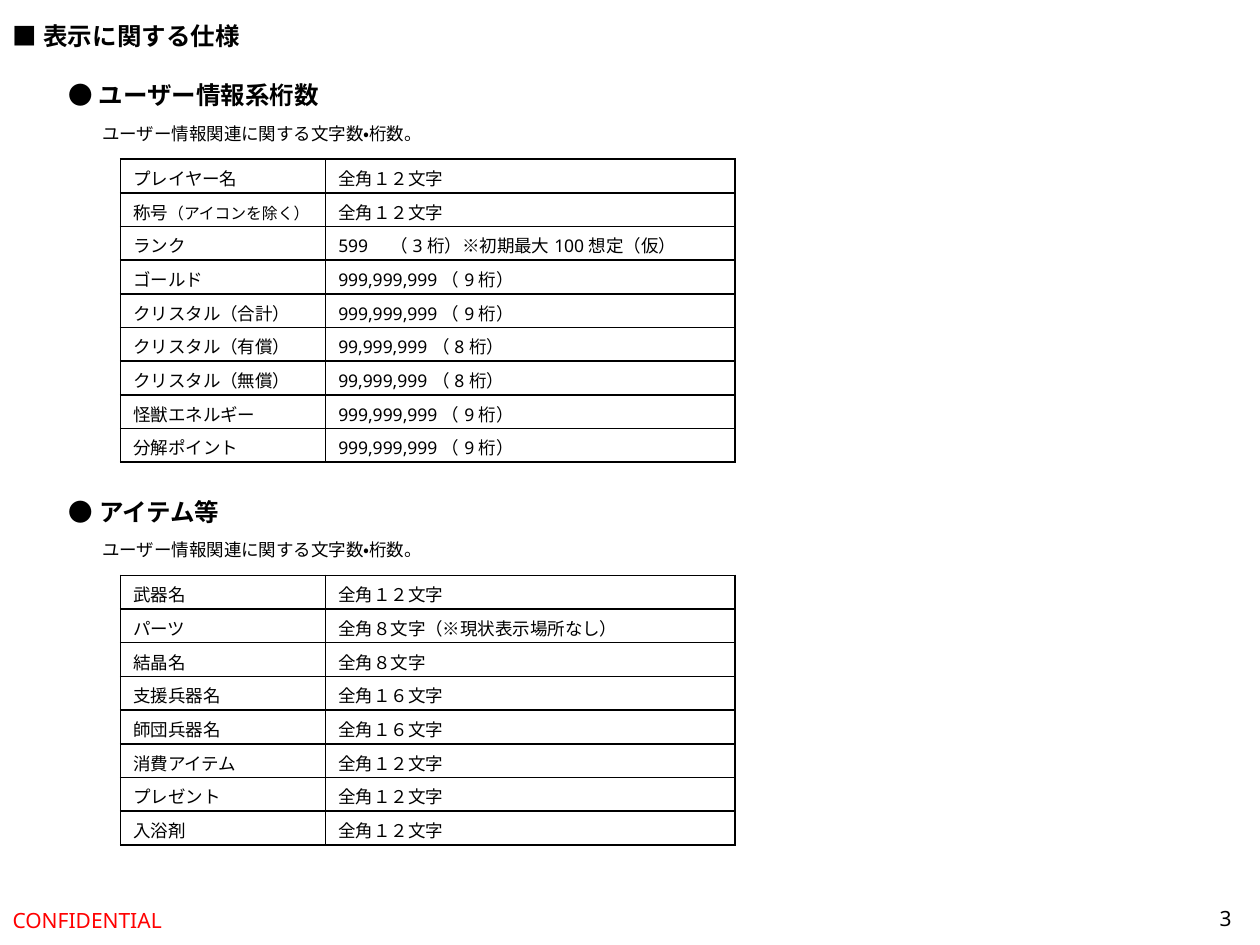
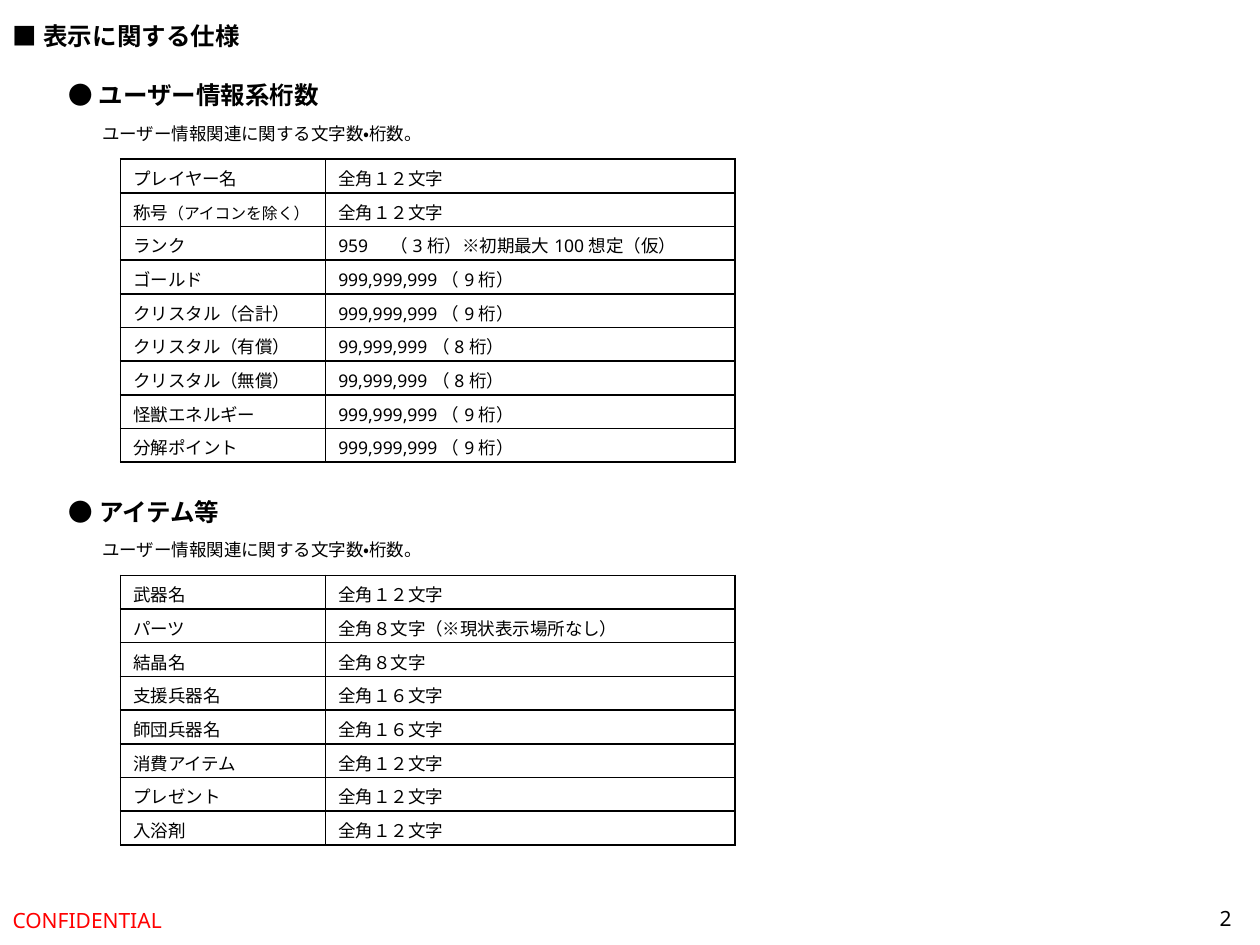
599: 599 -> 959
CONFIDENTIAL 3: 3 -> 2
